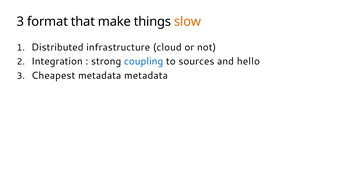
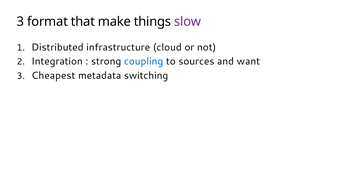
slow colour: orange -> purple
hello: hello -> want
metadata metadata: metadata -> switching
